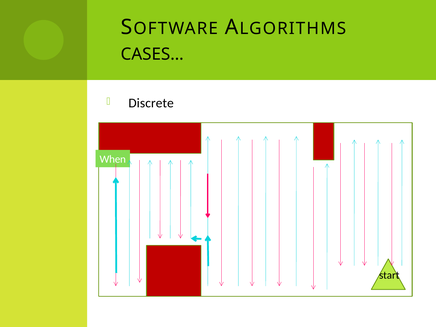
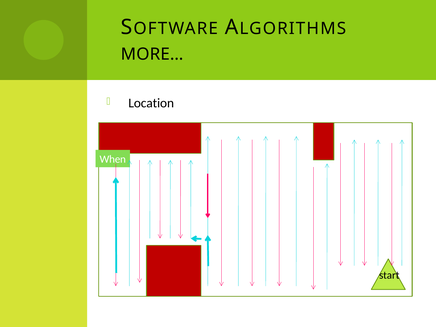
CASES…: CASES… -> MORE…
Discrete: Discrete -> Location
